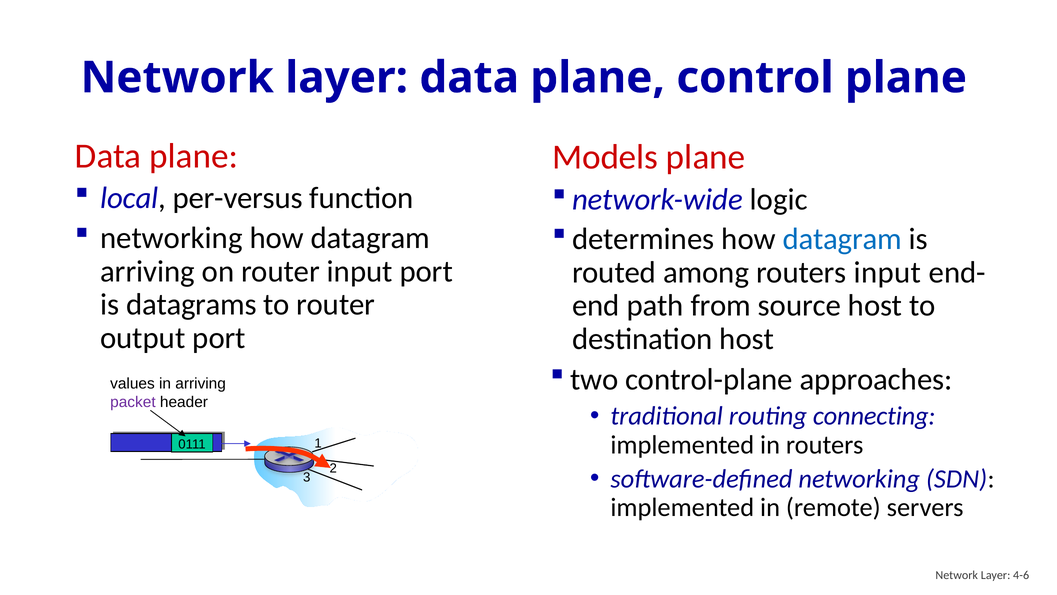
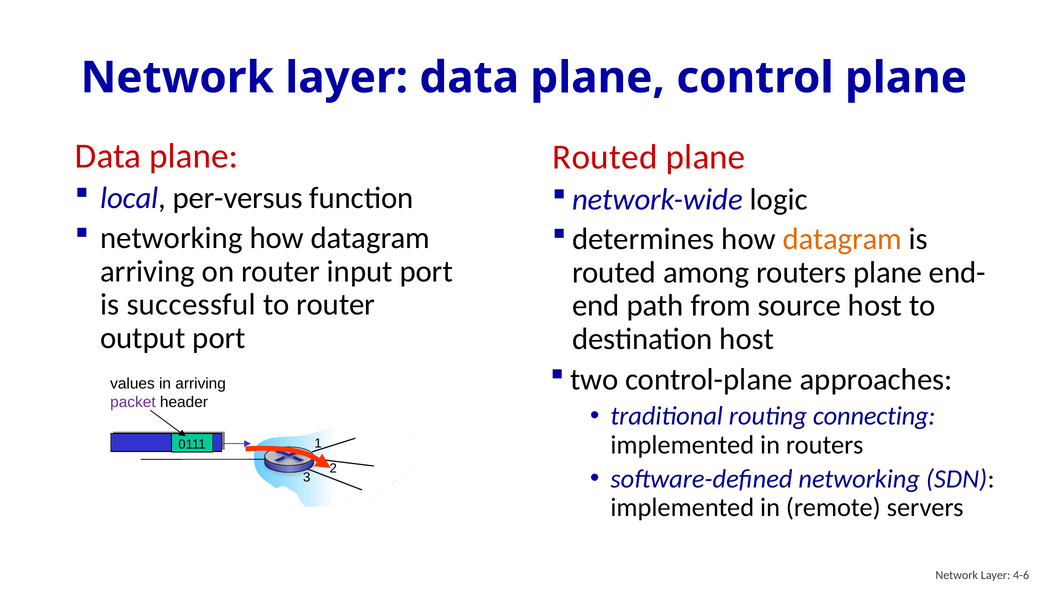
Models at (605, 157): Models -> Routed
datagram at (842, 239) colour: blue -> orange
routers input: input -> plane
datagrams: datagrams -> successful
